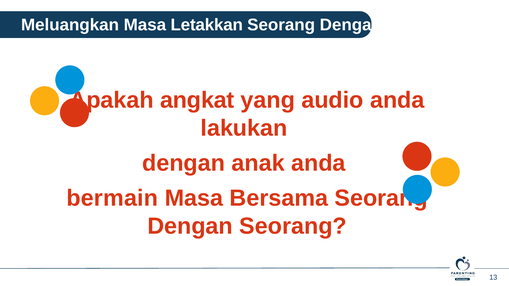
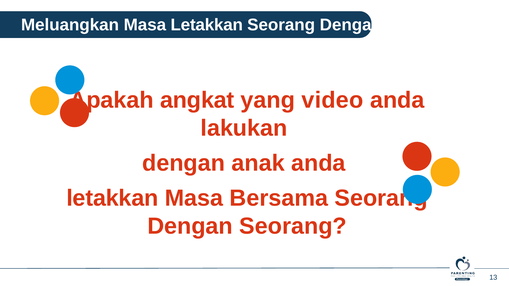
audio: audio -> video
bermain at (112, 198): bermain -> letakkan
